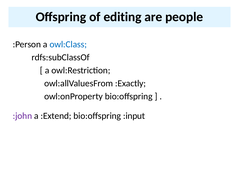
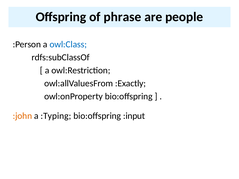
editing: editing -> phrase
:john colour: purple -> orange
:Extend: :Extend -> :Typing
